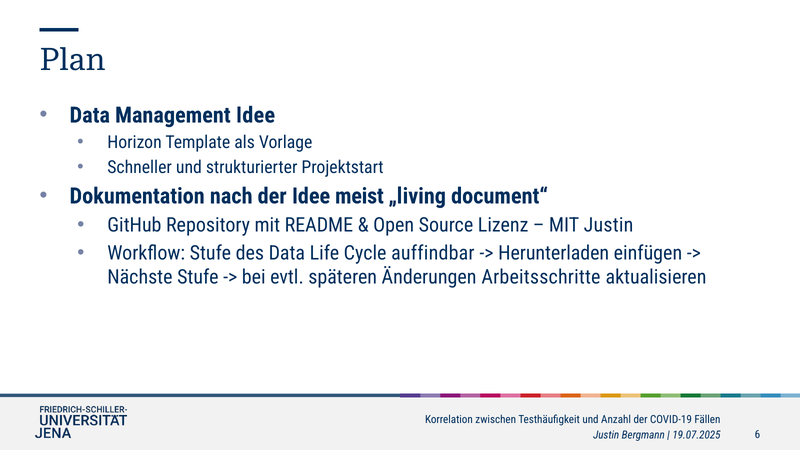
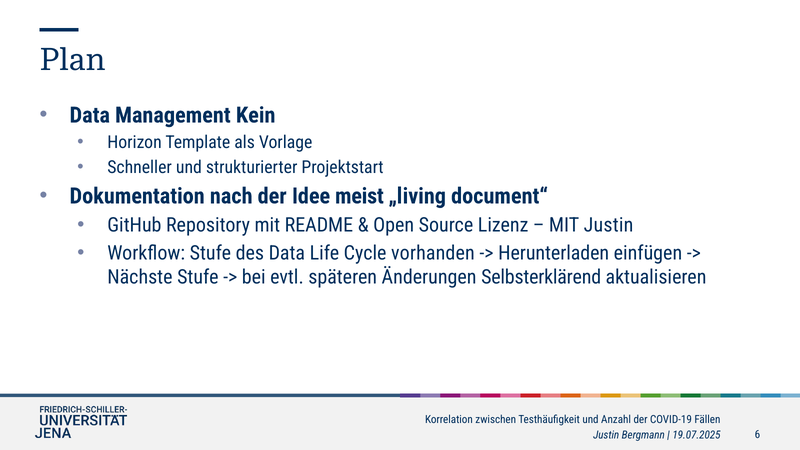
Management Idee: Idee -> Kein
auffindbar: auffindbar -> vorhanden
Arbeitsschritte: Arbeitsschritte -> Selbsterklärend
